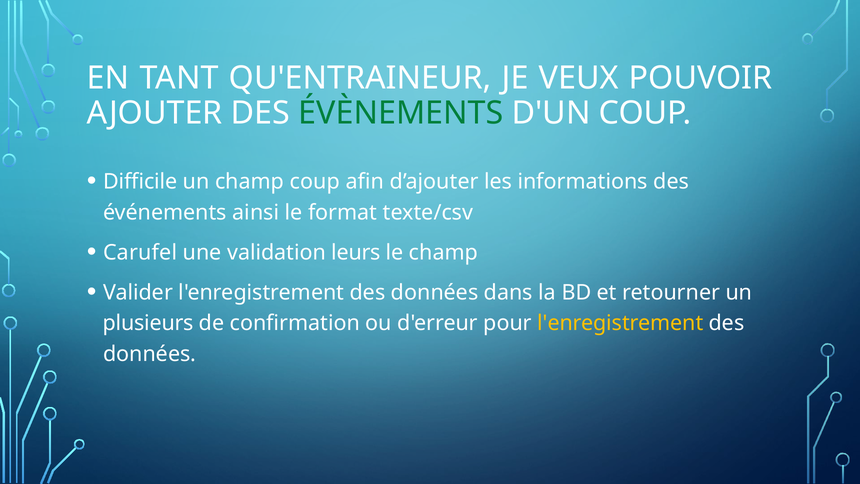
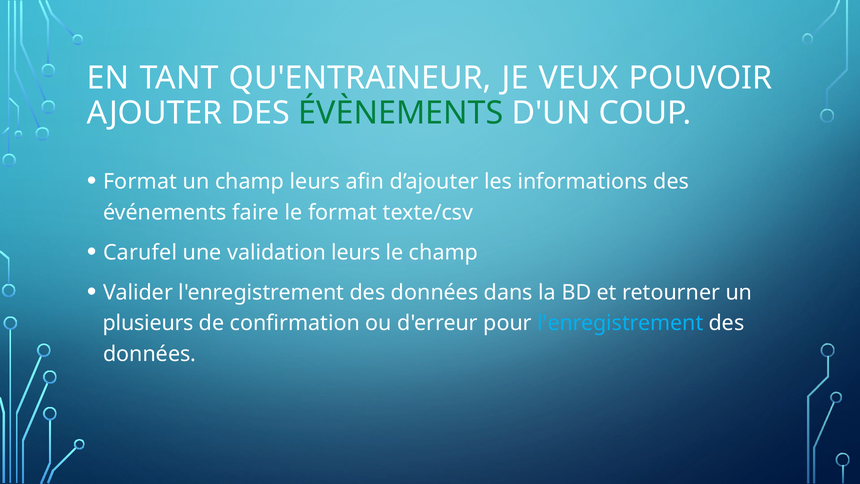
Difficile at (140, 181): Difficile -> Format
champ coup: coup -> leurs
ainsi: ainsi -> faire
l'enregistrement at (620, 323) colour: yellow -> light blue
